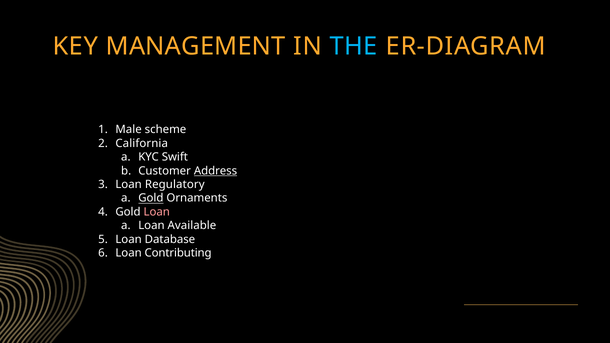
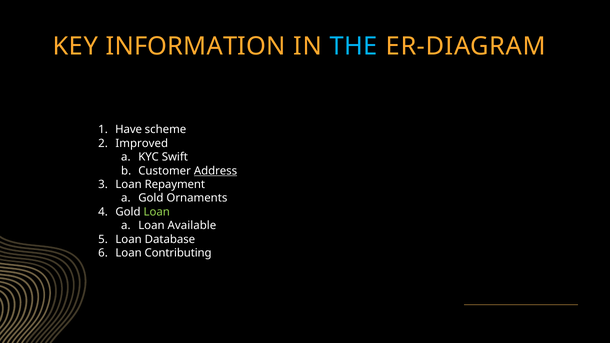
MANAGEMENT: MANAGEMENT -> INFORMATION
Male: Male -> Have
California: California -> Improved
Regulatory: Regulatory -> Repayment
Gold at (151, 198) underline: present -> none
Loan at (157, 212) colour: pink -> light green
